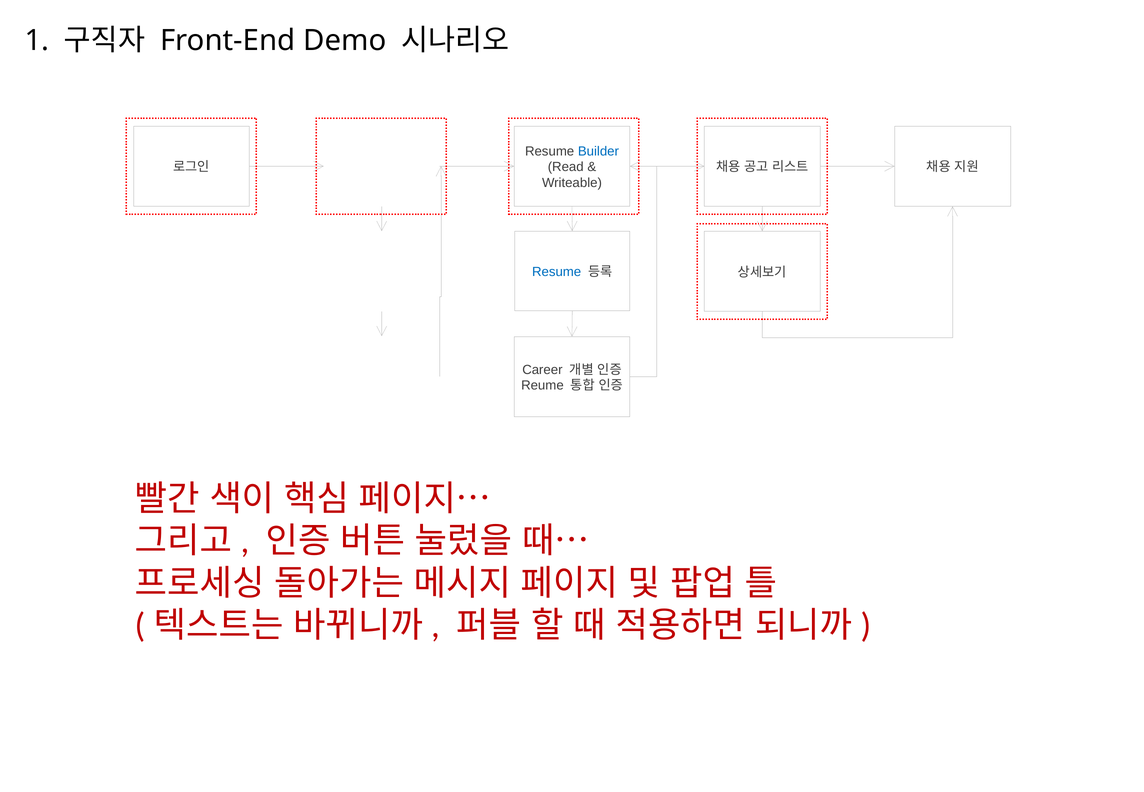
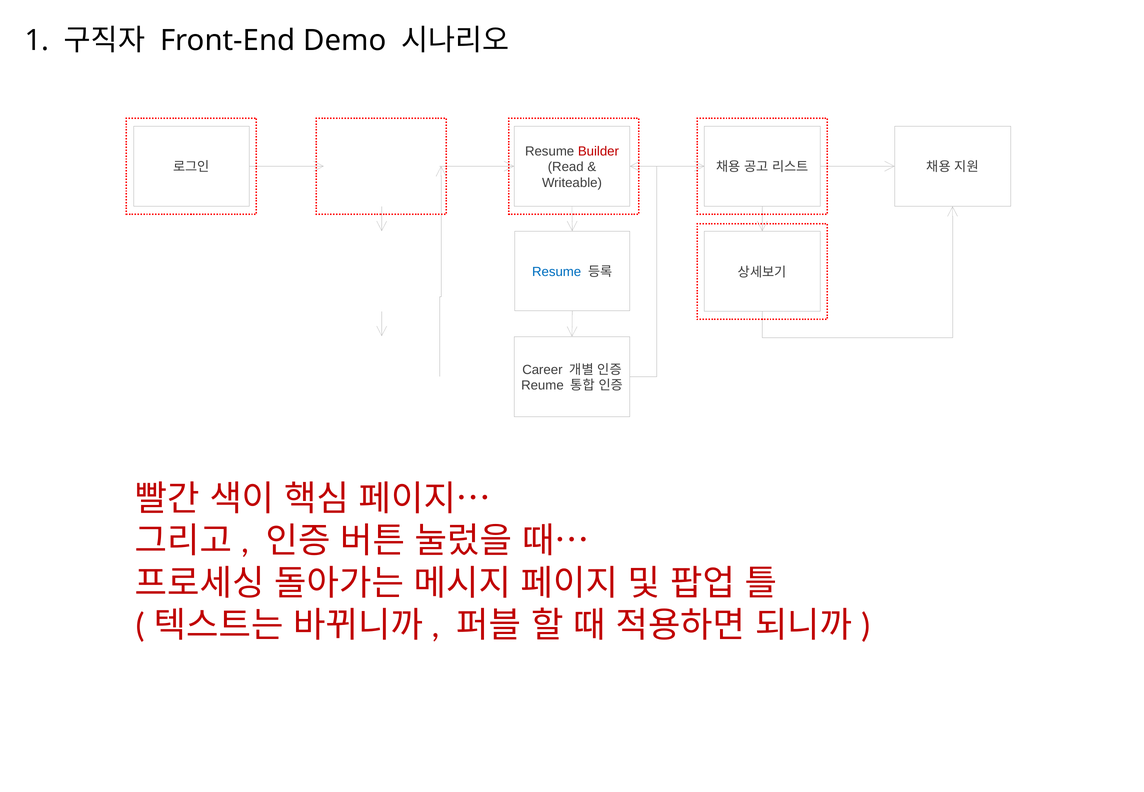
Builder colour: blue -> red
